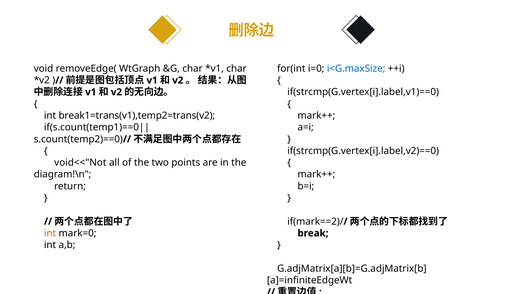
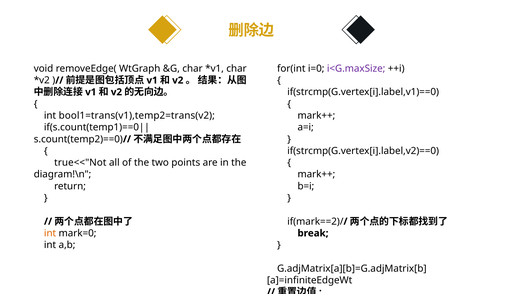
i<G.maxSize colour: blue -> purple
break1=trans(v1),temp2=trans(v2: break1=trans(v1),temp2=trans(v2 -> bool1=trans(v1),temp2=trans(v2
void<<"Not: void<<"Not -> true<<"Not
